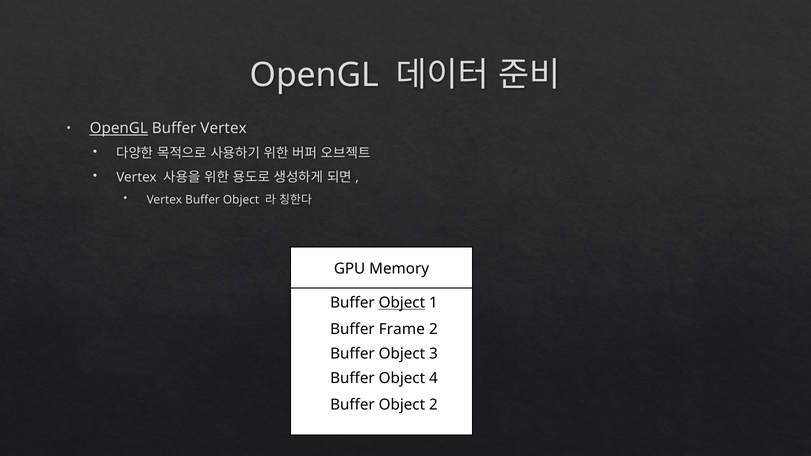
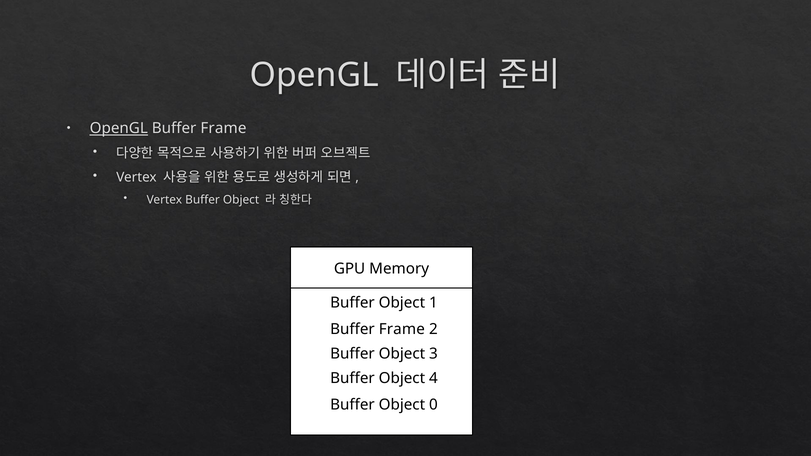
Vertex at (224, 128): Vertex -> Frame
Object at (402, 303) underline: present -> none
Object 2: 2 -> 0
